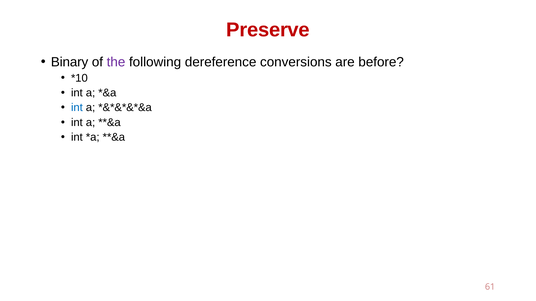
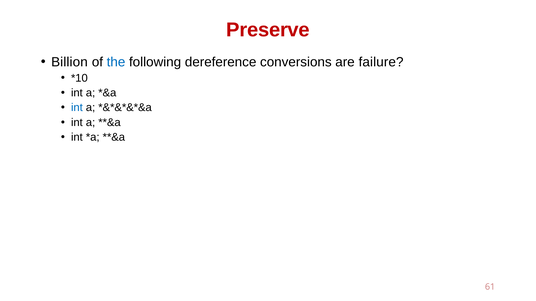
Binary: Binary -> Billion
the colour: purple -> blue
before: before -> failure
